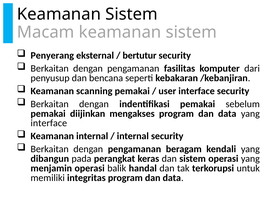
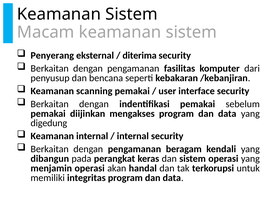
bertutur: bertutur -> diterima
interface at (49, 123): interface -> digedung
balik: balik -> akan
